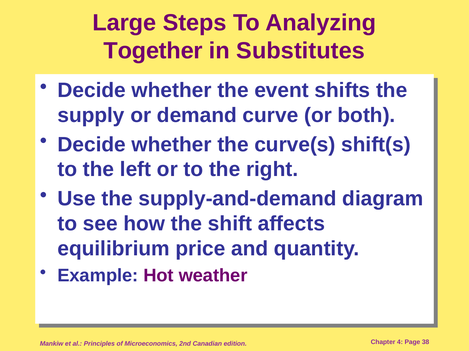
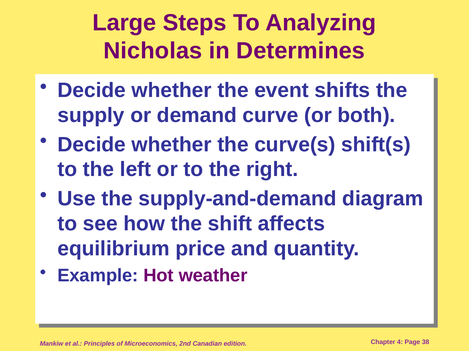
Together: Together -> Nicholas
Substitutes: Substitutes -> Determines
